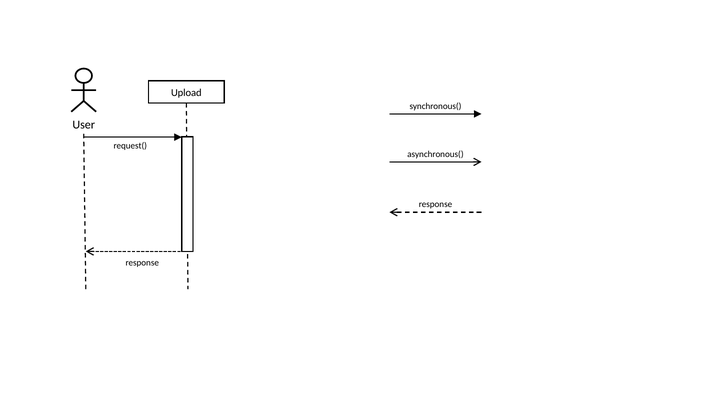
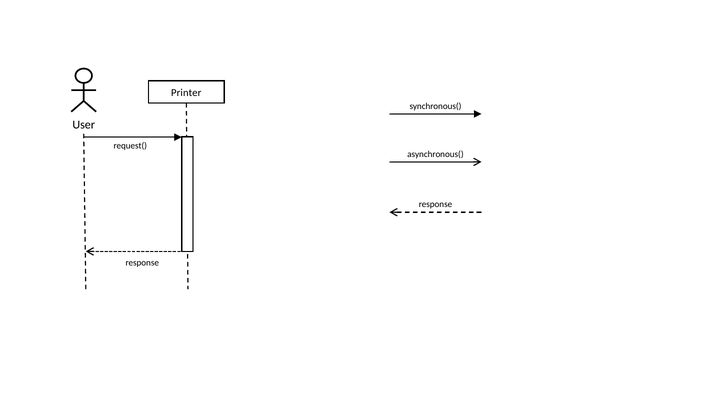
Upload: Upload -> Printer
